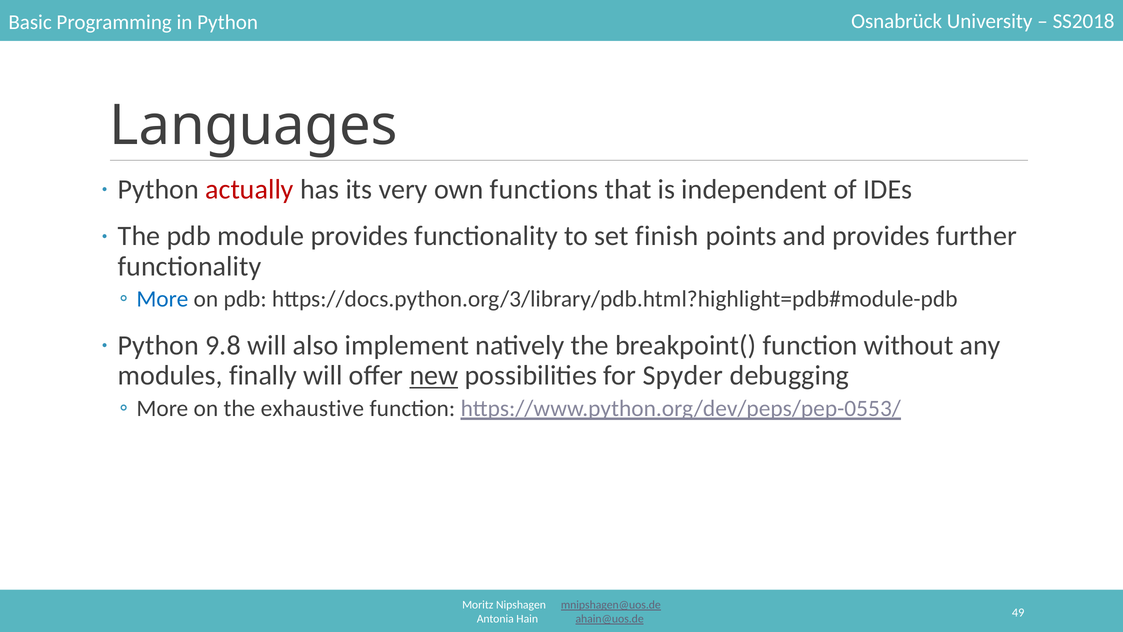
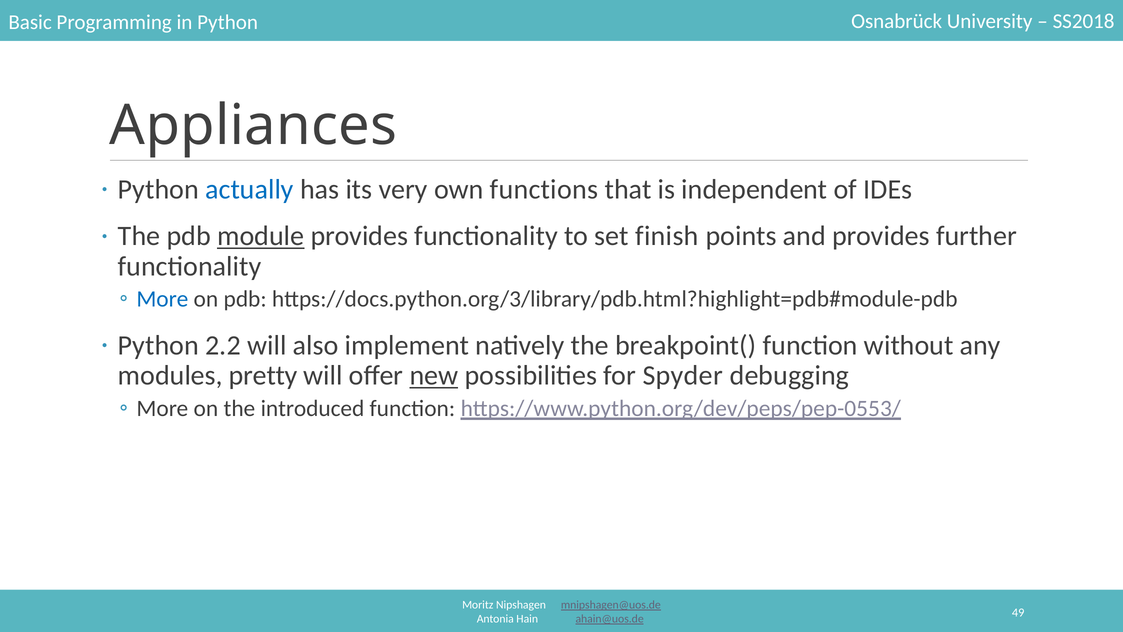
Languages: Languages -> Appliances
actually colour: red -> blue
module underline: none -> present
9.8: 9.8 -> 2.2
finally: finally -> pretty
exhaustive: exhaustive -> introduced
